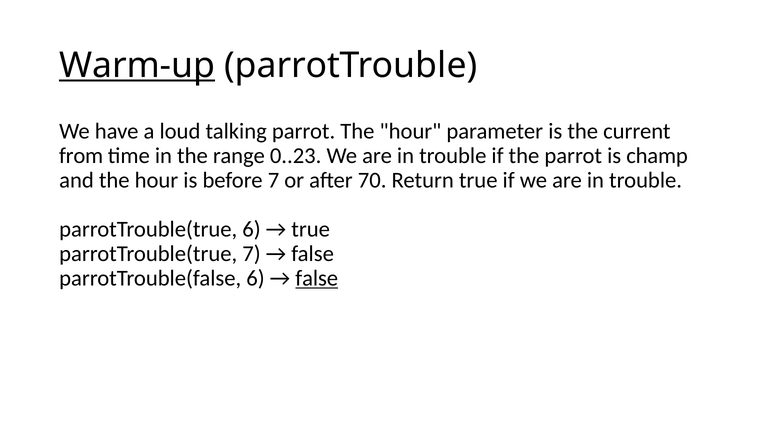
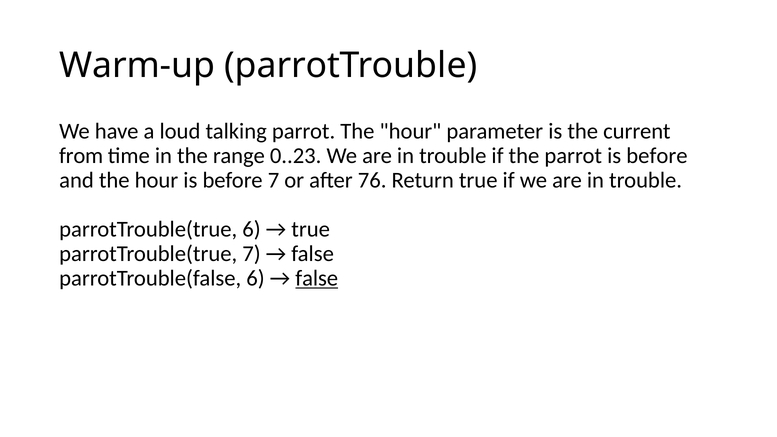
Warm-up underline: present -> none
parrot is champ: champ -> before
70: 70 -> 76
